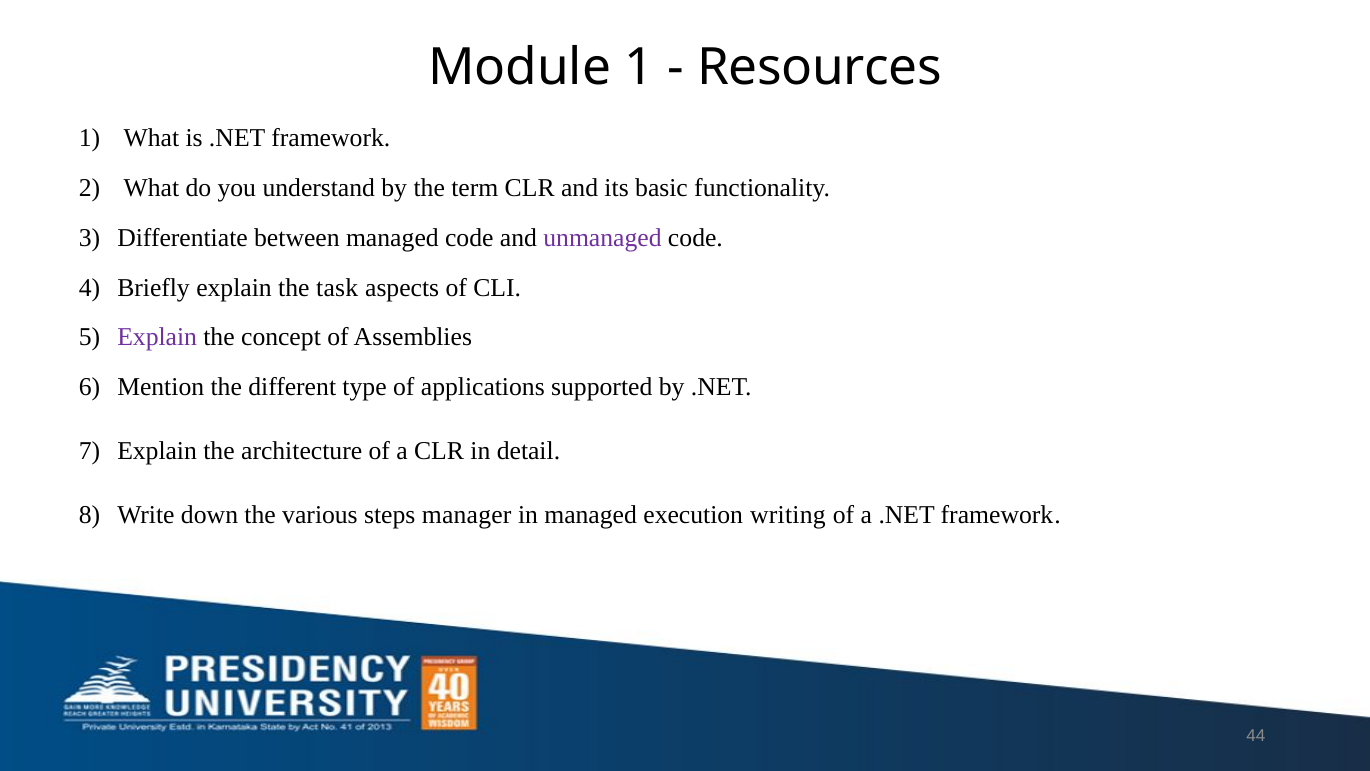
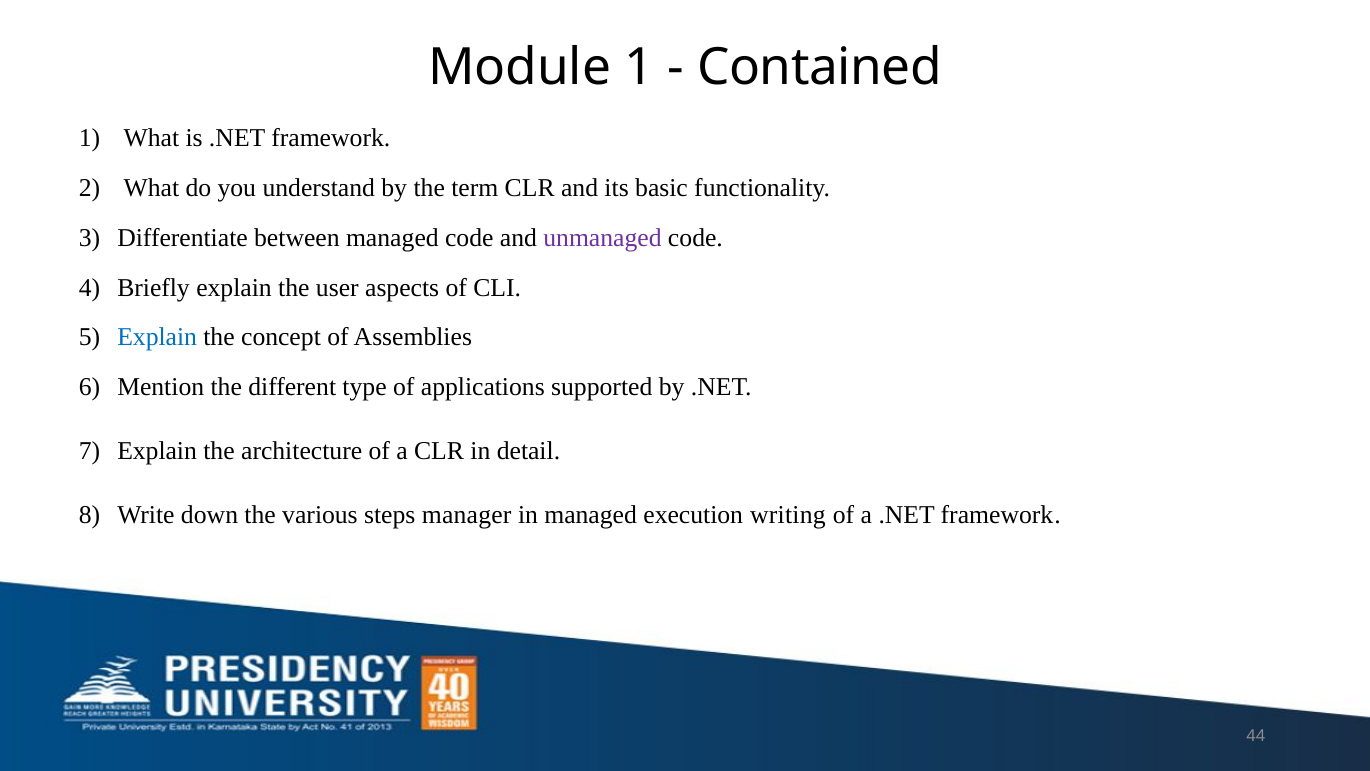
Resources: Resources -> Contained
task: task -> user
Explain at (157, 337) colour: purple -> blue
